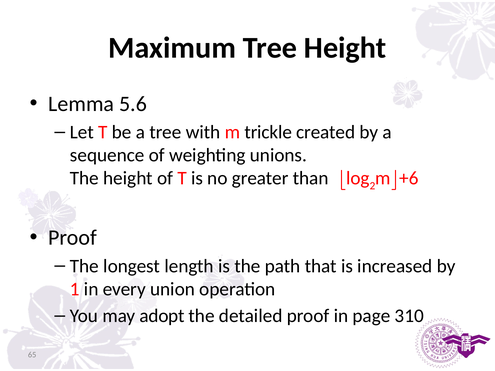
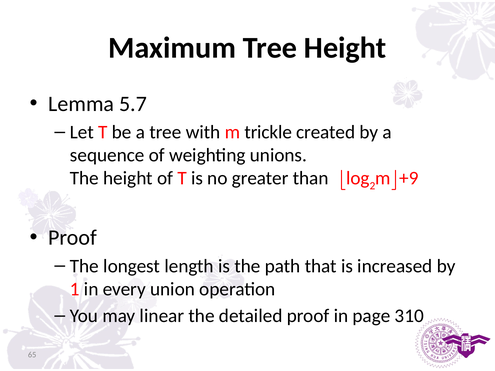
5.6: 5.6 -> 5.7
+6: +6 -> +9
adopt: adopt -> linear
